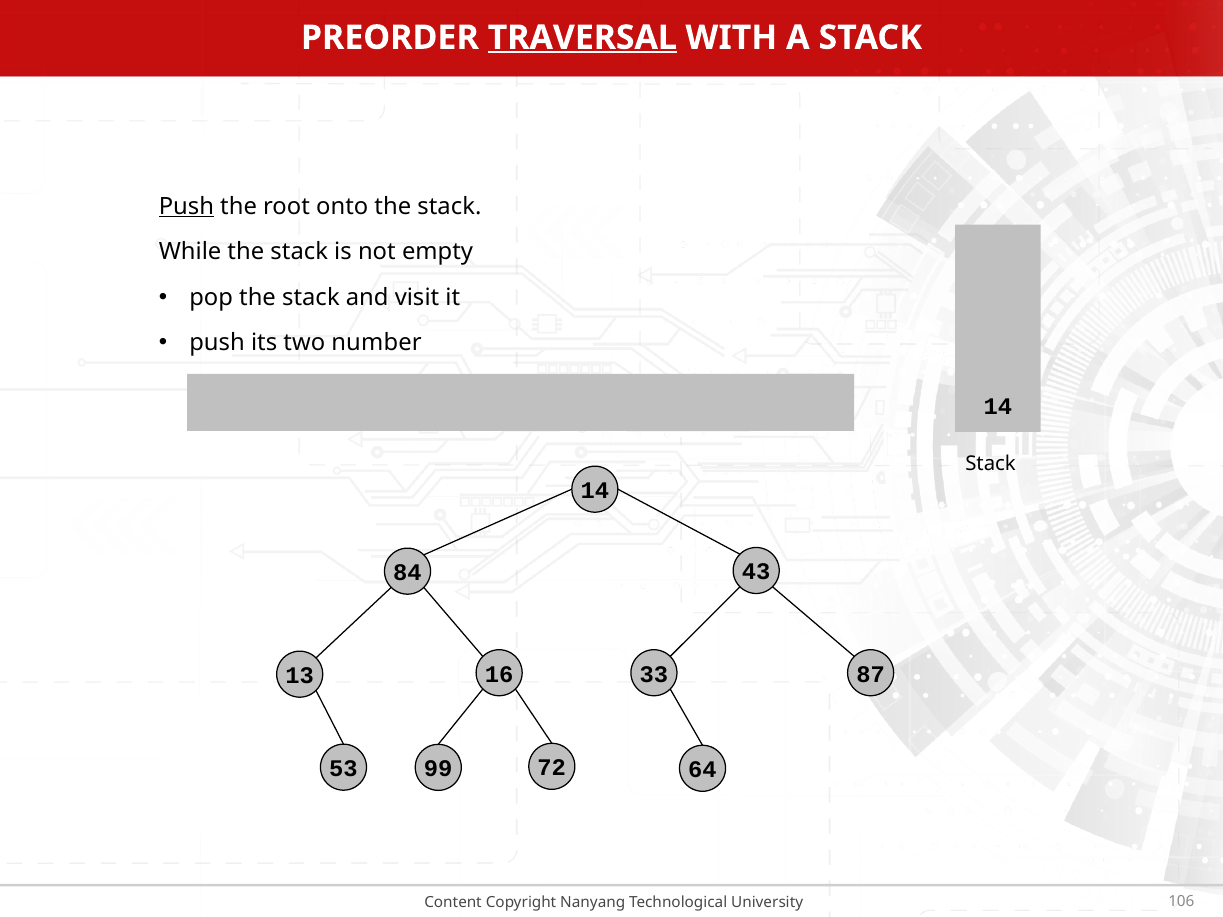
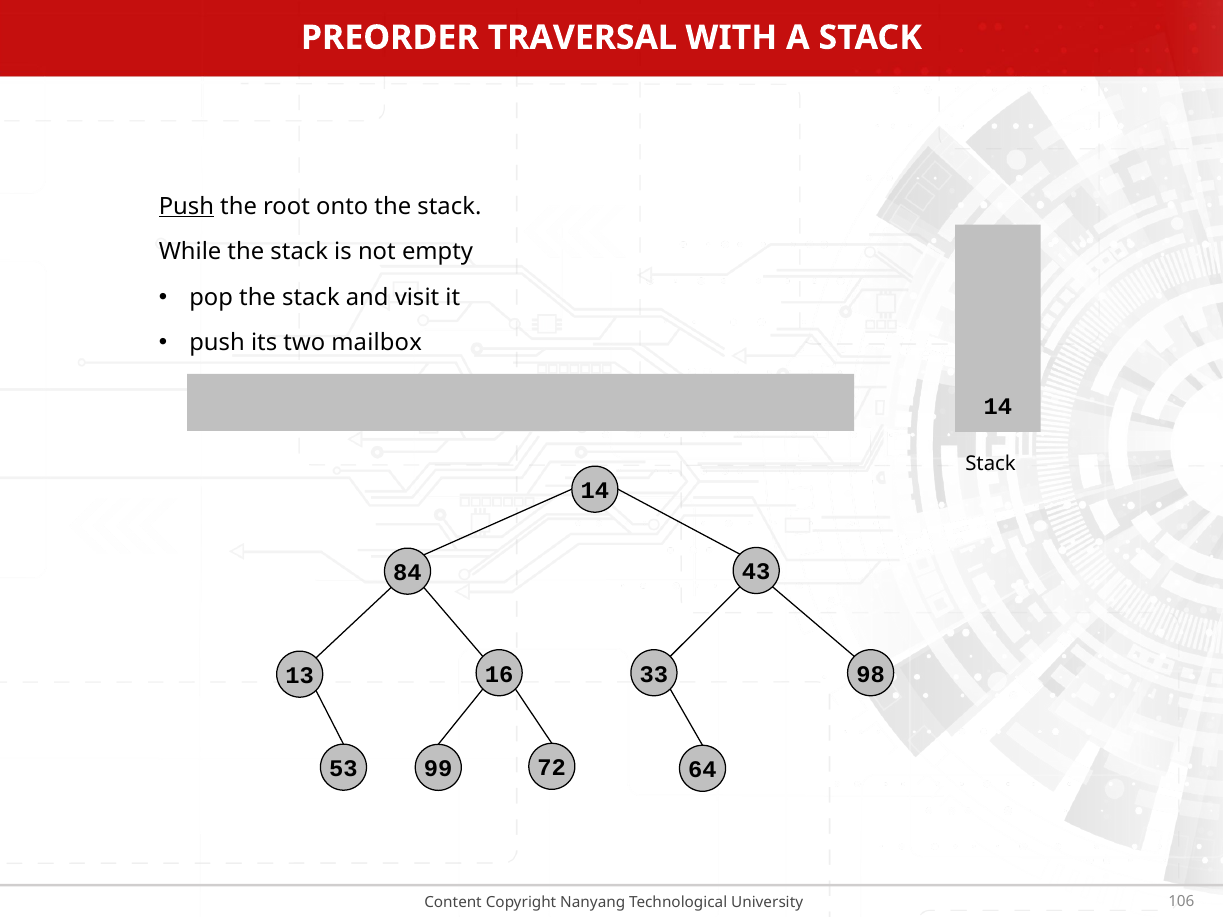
TRAVERSAL underline: present -> none
number: number -> mailbox
87: 87 -> 98
